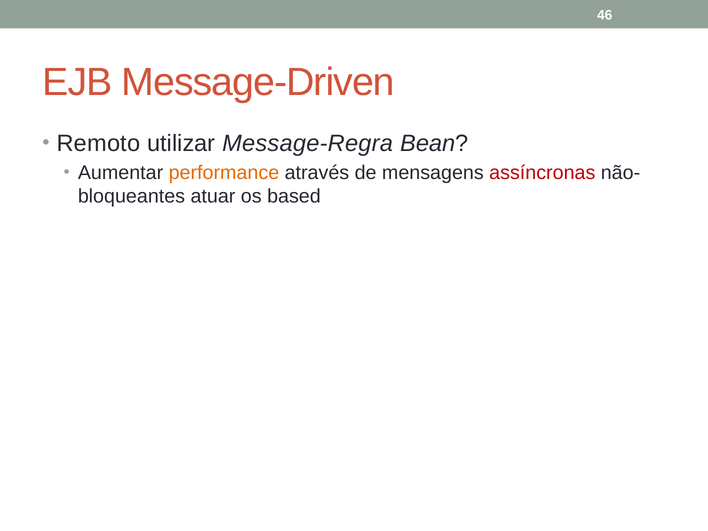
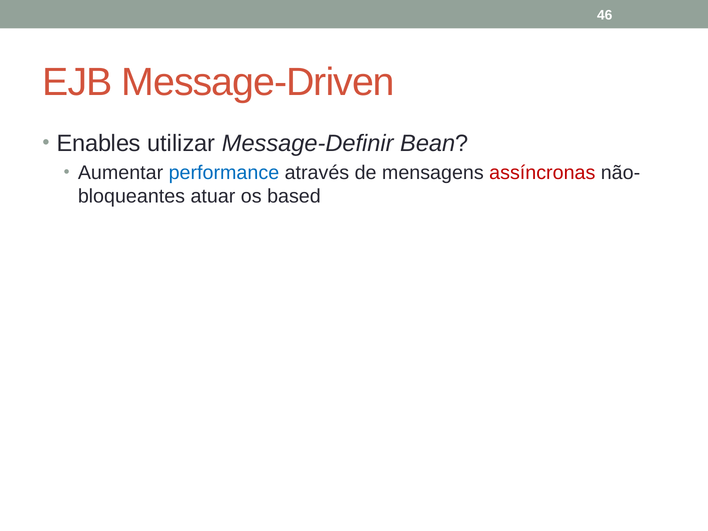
Remoto: Remoto -> Enables
Message-Regra: Message-Regra -> Message-Definir
performance colour: orange -> blue
